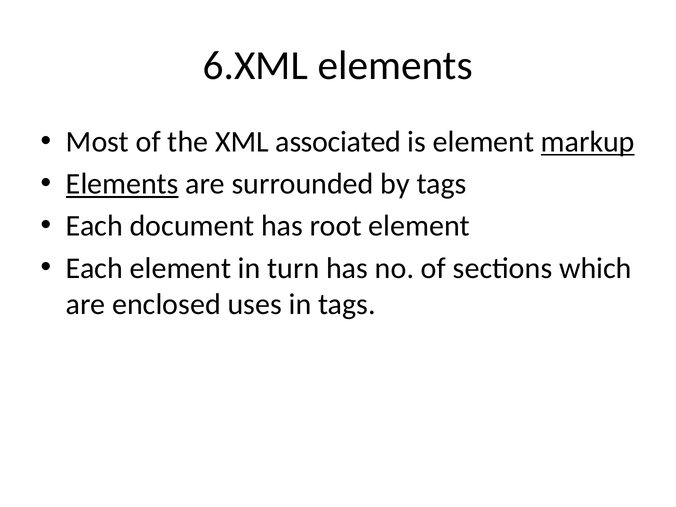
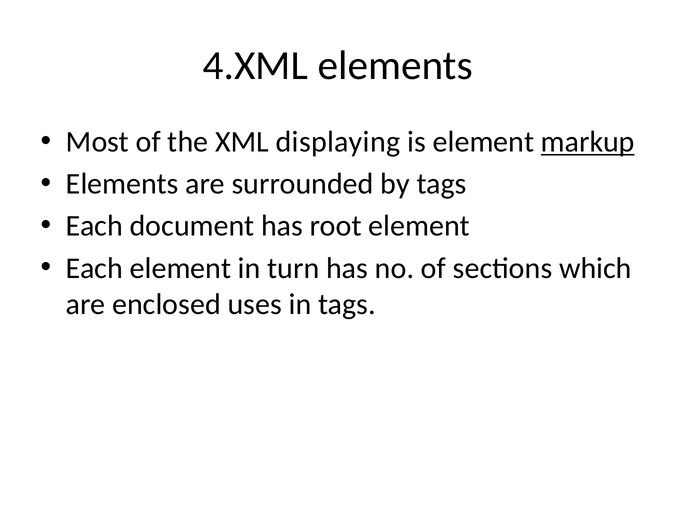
6.XML: 6.XML -> 4.XML
associated: associated -> displaying
Elements at (122, 184) underline: present -> none
